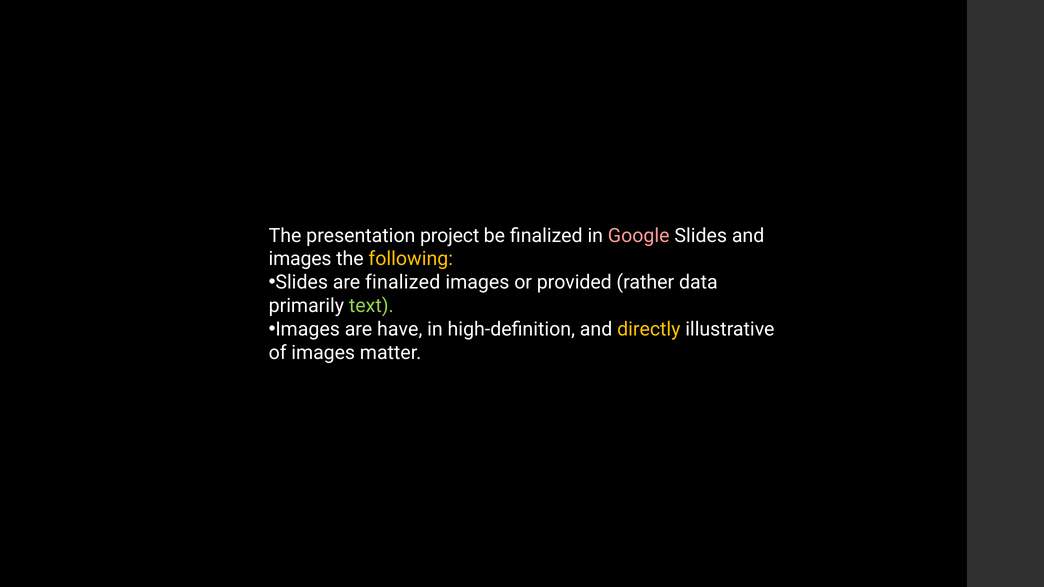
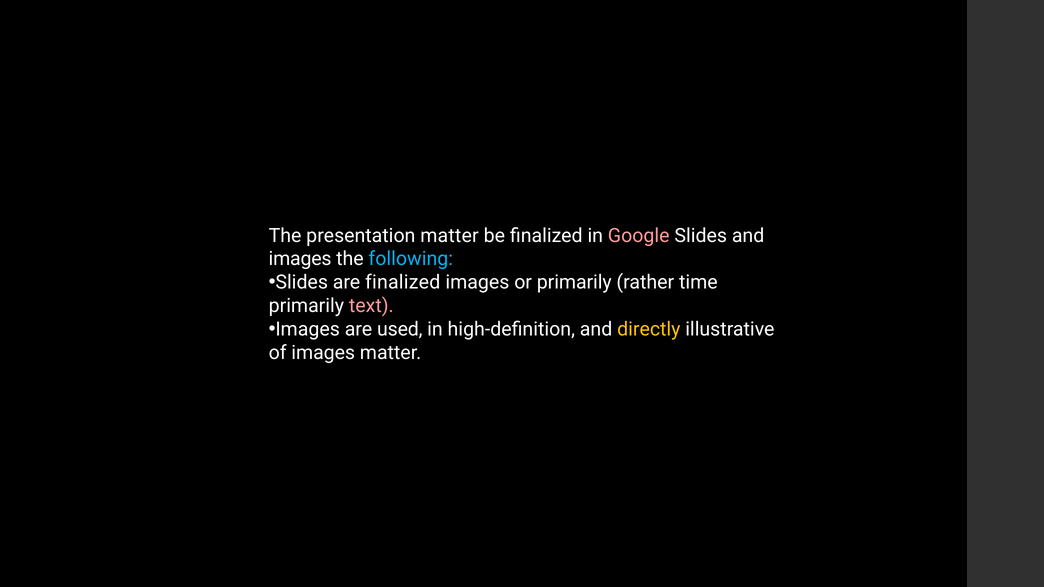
presentation project: project -> matter
following colour: yellow -> light blue
or provided: provided -> primarily
data: data -> time
text colour: light green -> pink
have: have -> used
